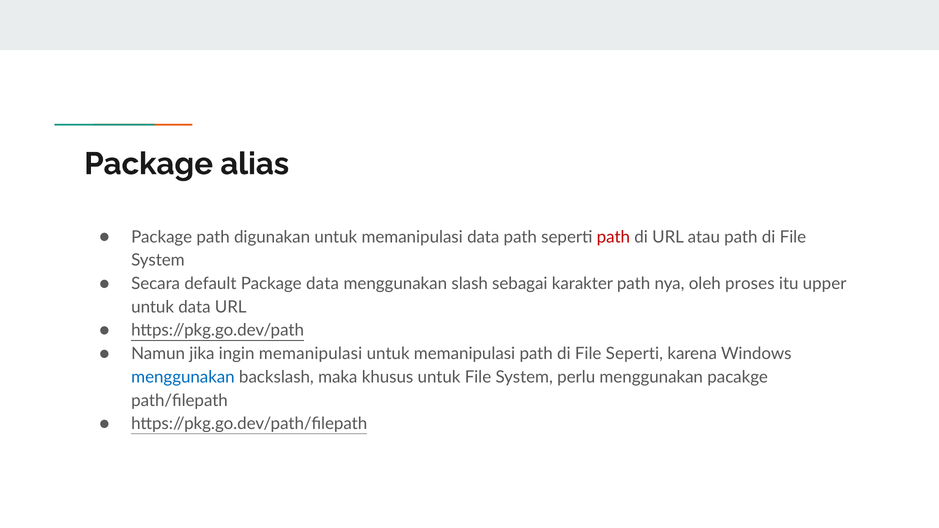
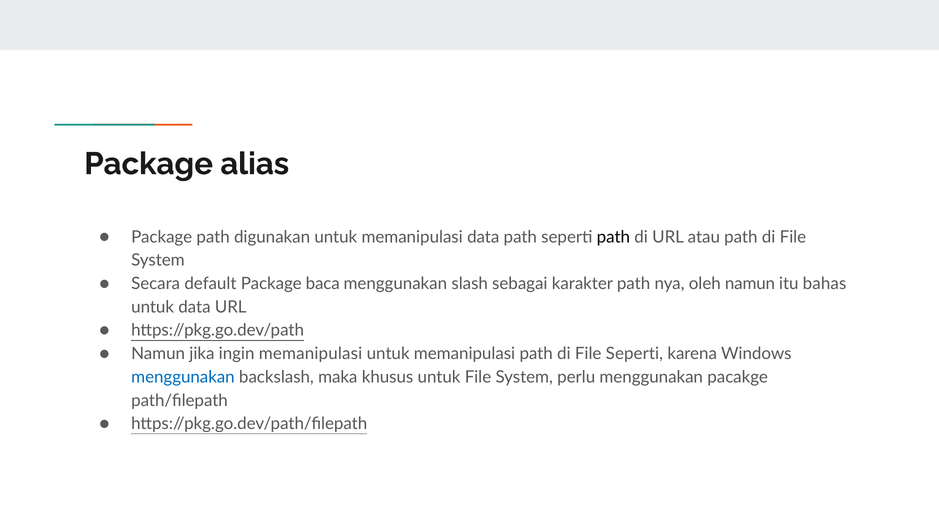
path at (613, 237) colour: red -> black
Package data: data -> baca
oleh proses: proses -> namun
upper: upper -> bahas
